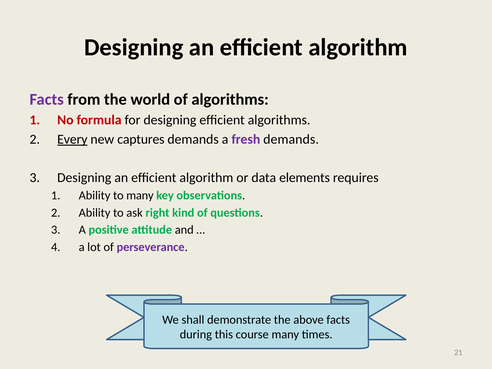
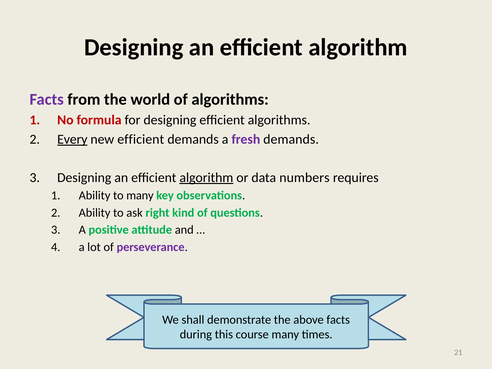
new captures: captures -> efficient
algorithm at (206, 178) underline: none -> present
elements: elements -> numbers
